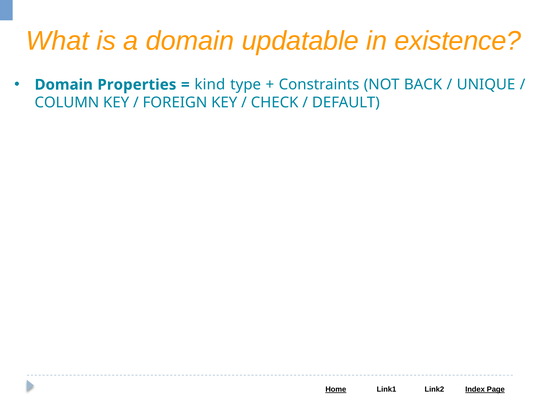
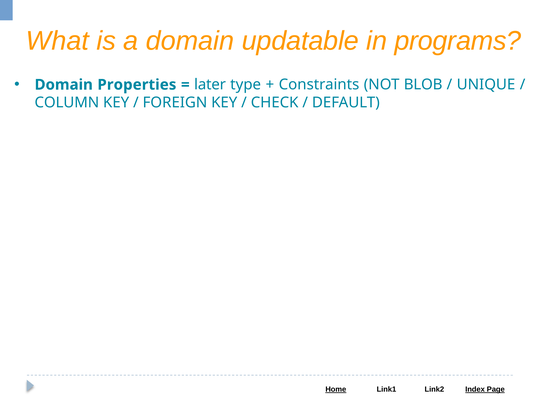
existence: existence -> programs
kind: kind -> later
BACK: BACK -> BLOB
